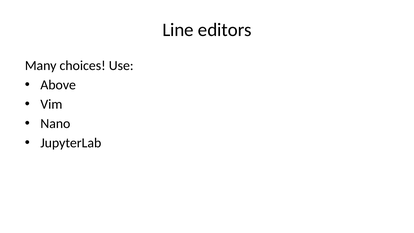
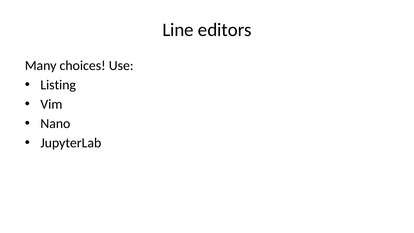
Above: Above -> Listing
